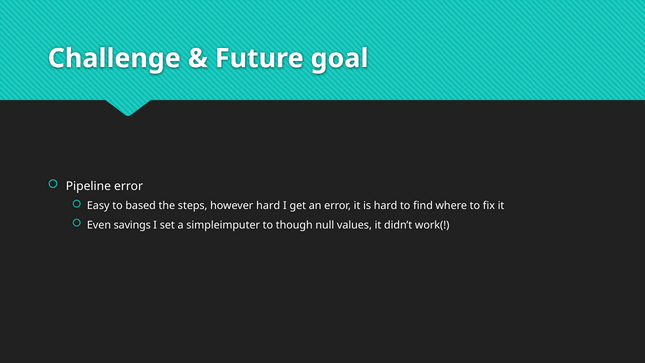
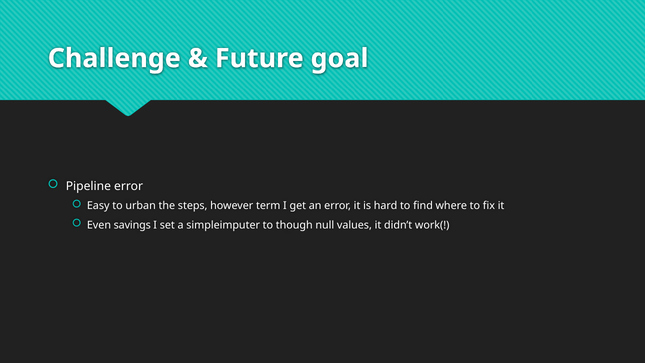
based: based -> urban
however hard: hard -> term
